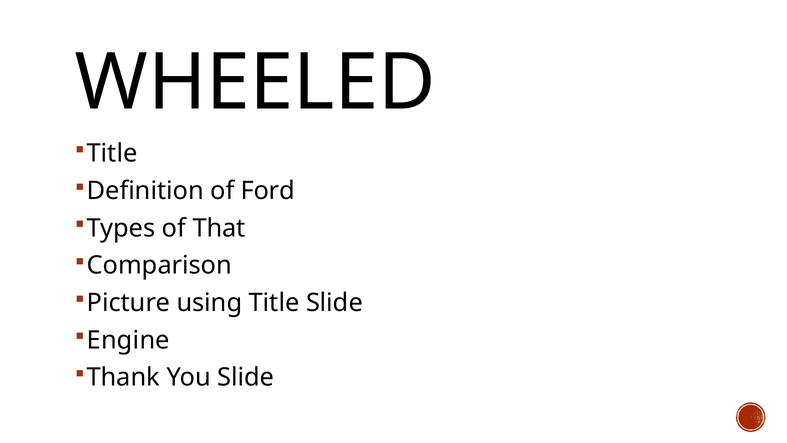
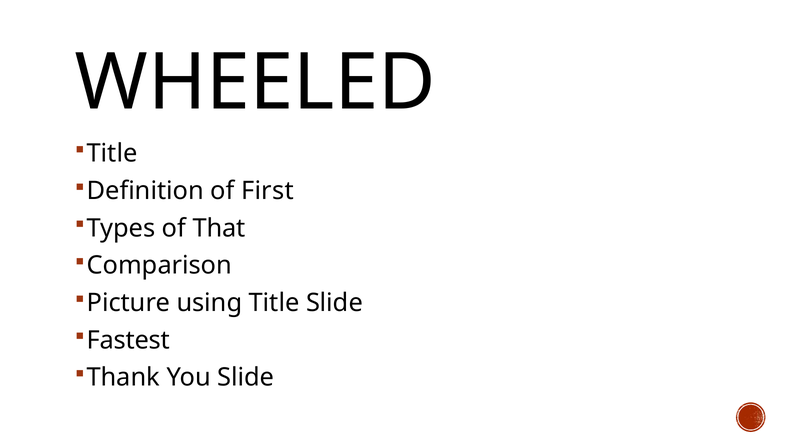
Ford: Ford -> First
Engine: Engine -> Fastest
